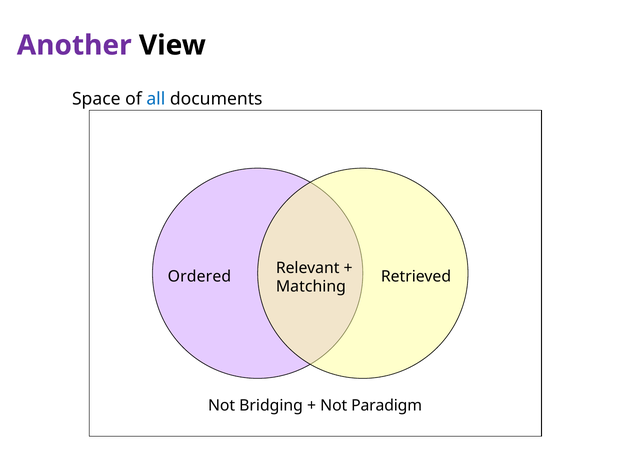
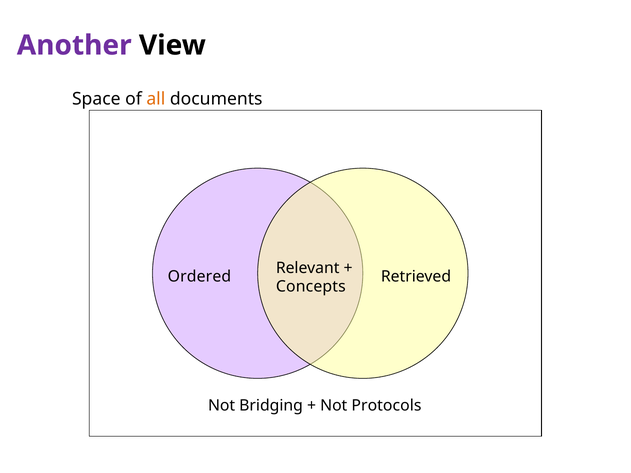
all colour: blue -> orange
Matching: Matching -> Concepts
Paradigm: Paradigm -> Protocols
